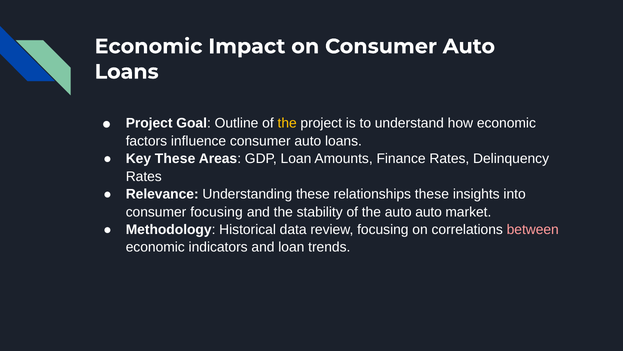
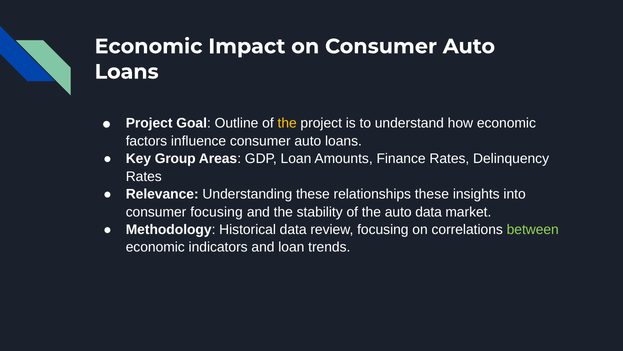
Key These: These -> Group
auto auto: auto -> data
between colour: pink -> light green
